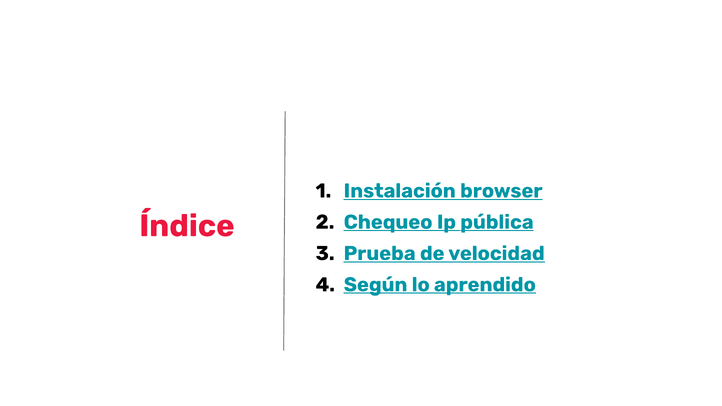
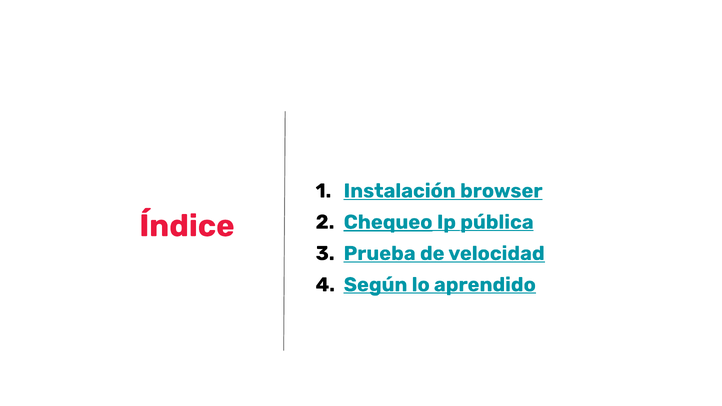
Chequeo underline: none -> present
